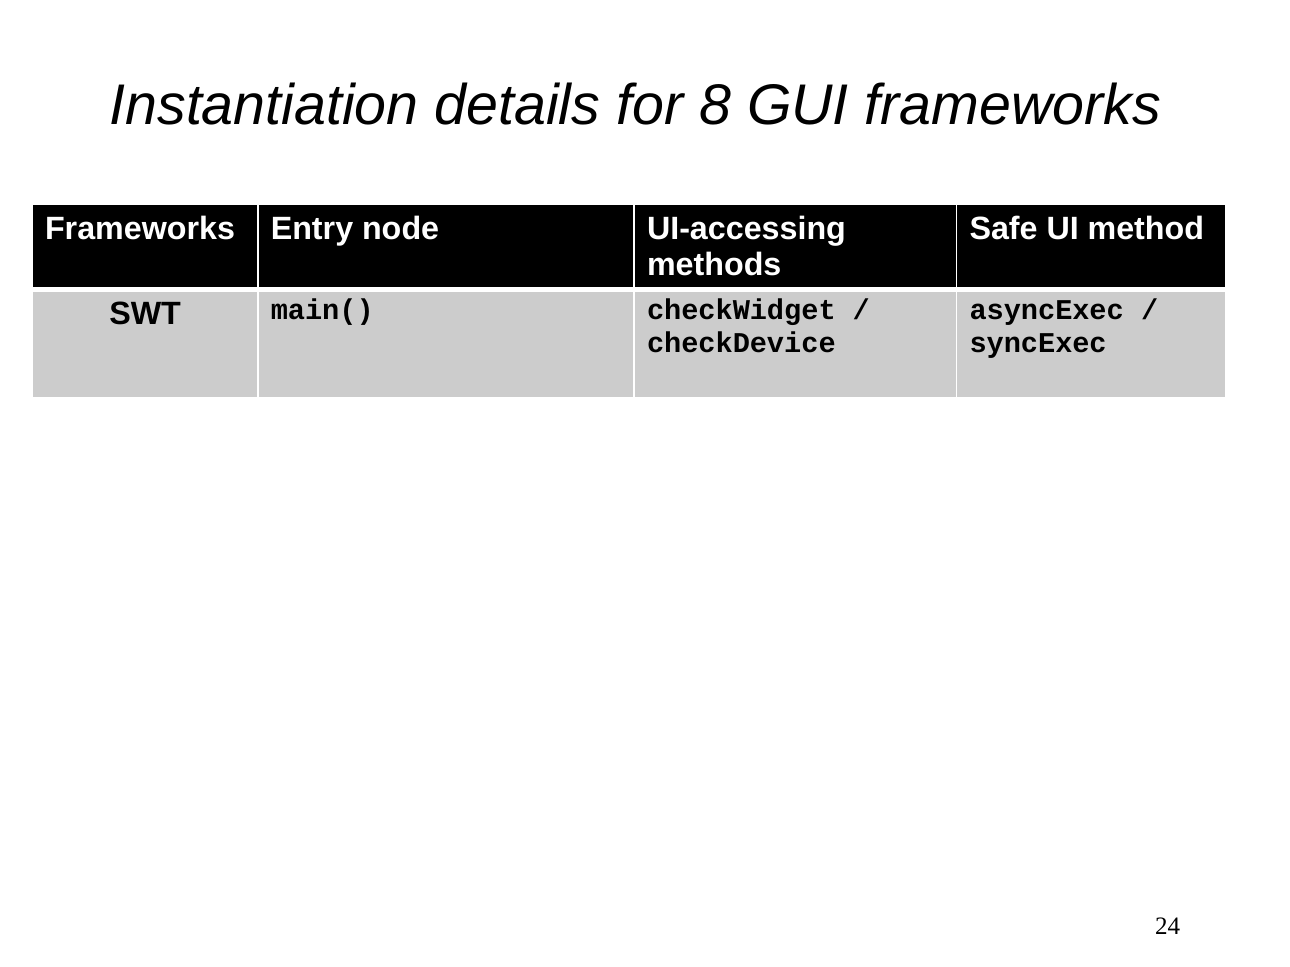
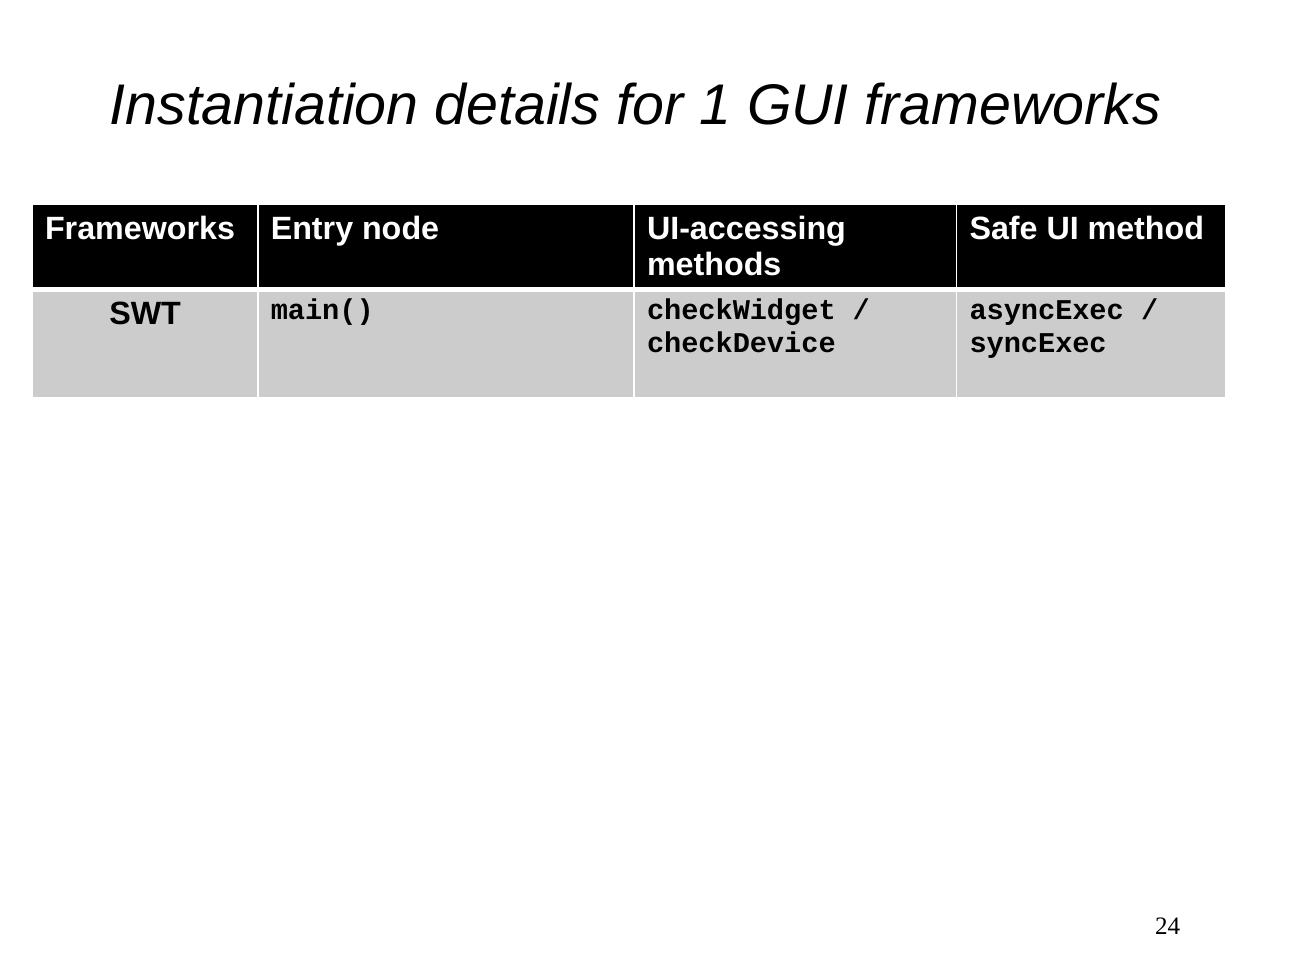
8: 8 -> 1
